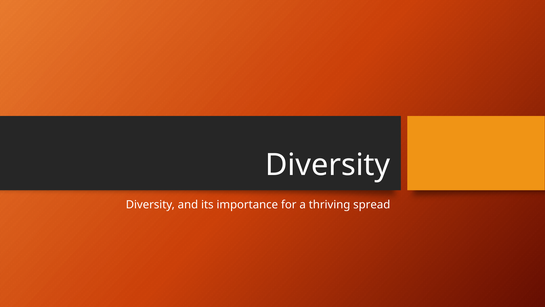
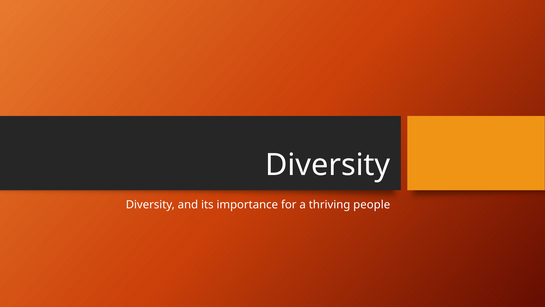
spread: spread -> people
